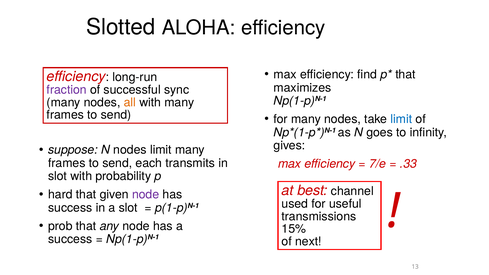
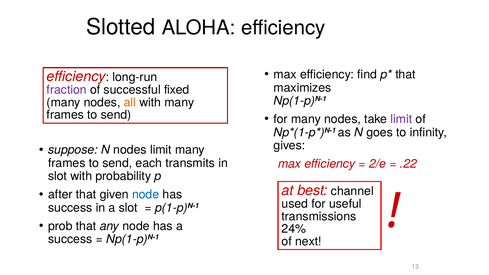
sync: sync -> fixed
limit at (401, 119) colour: blue -> purple
7/e: 7/e -> 2/e
.33: .33 -> .22
hard: hard -> after
node at (146, 195) colour: purple -> blue
15%: 15% -> 24%
